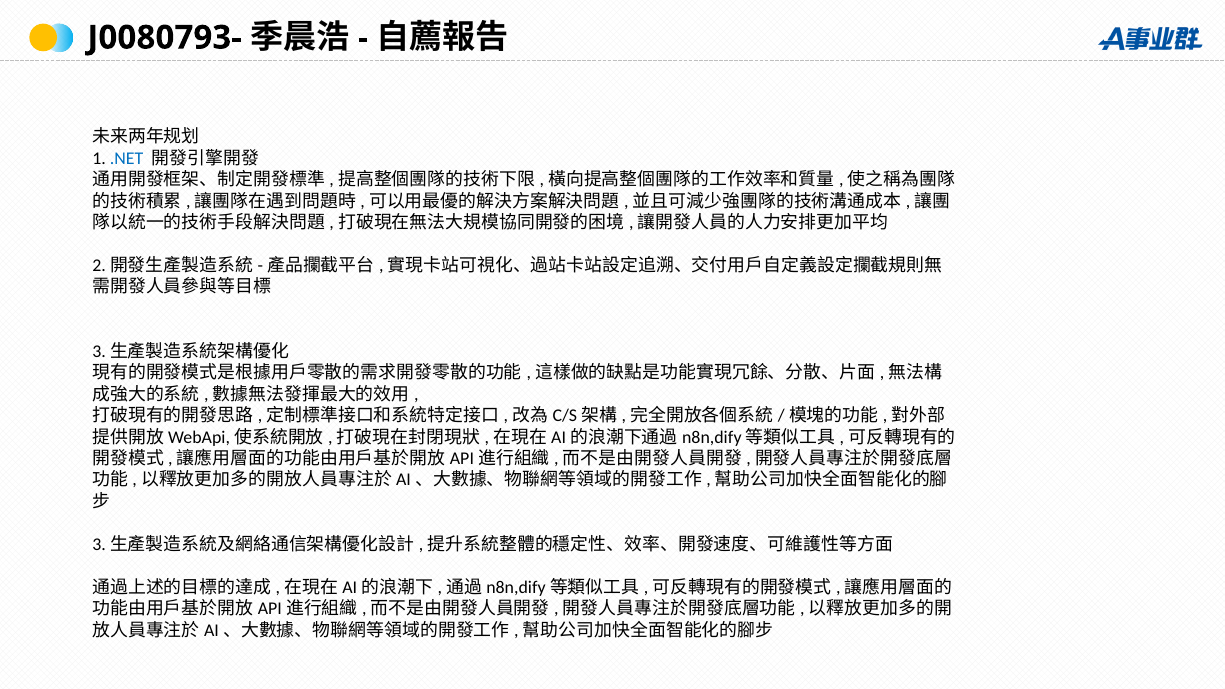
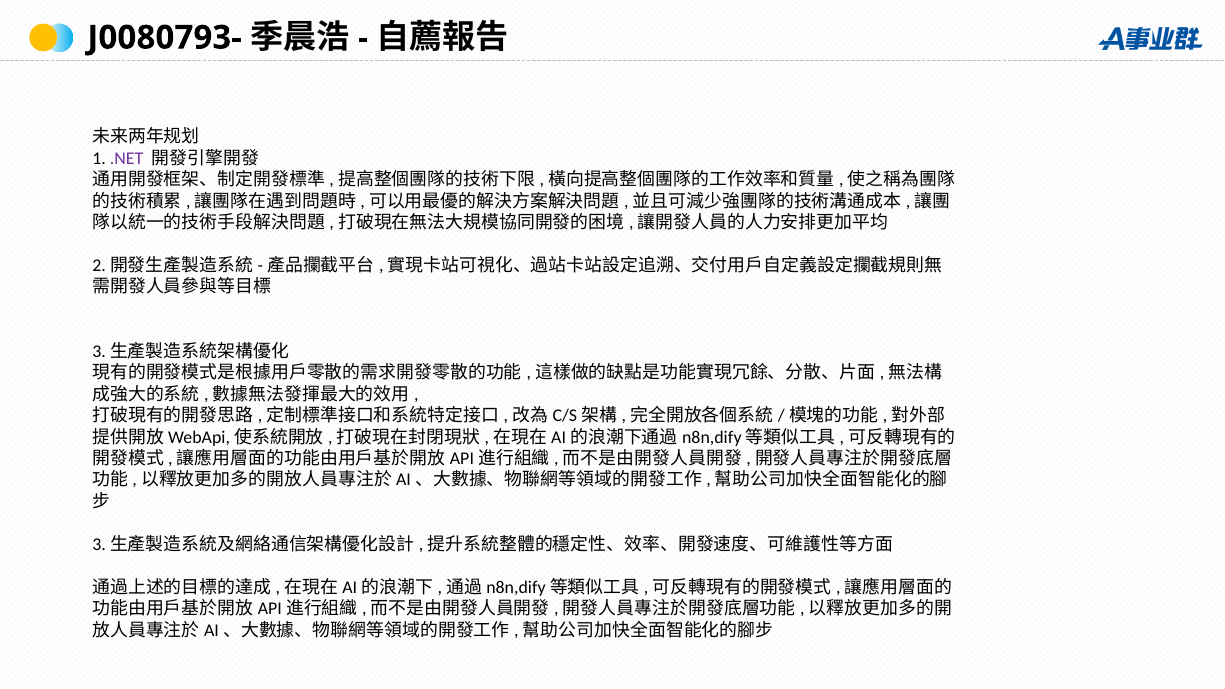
.NET colour: blue -> purple
